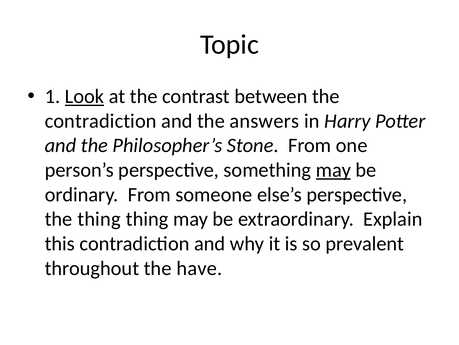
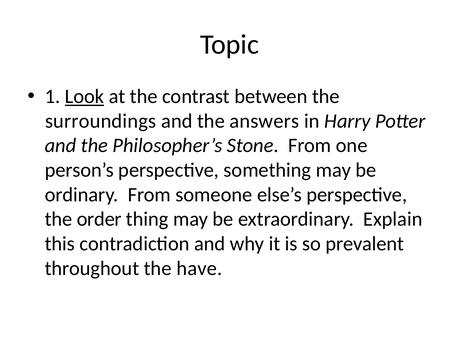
contradiction at (101, 121): contradiction -> surroundings
may at (333, 170) underline: present -> none
the thing: thing -> order
